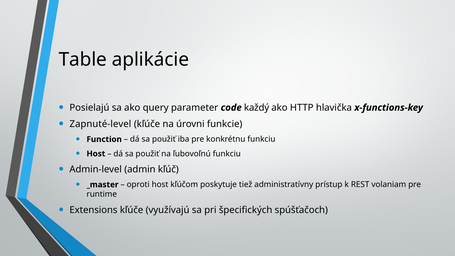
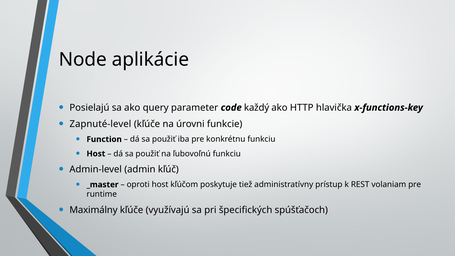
Table: Table -> Node
Extensions: Extensions -> Maximálny
